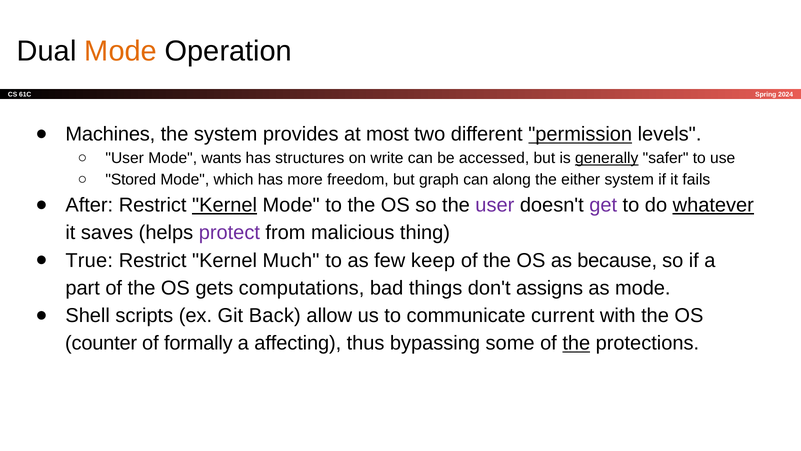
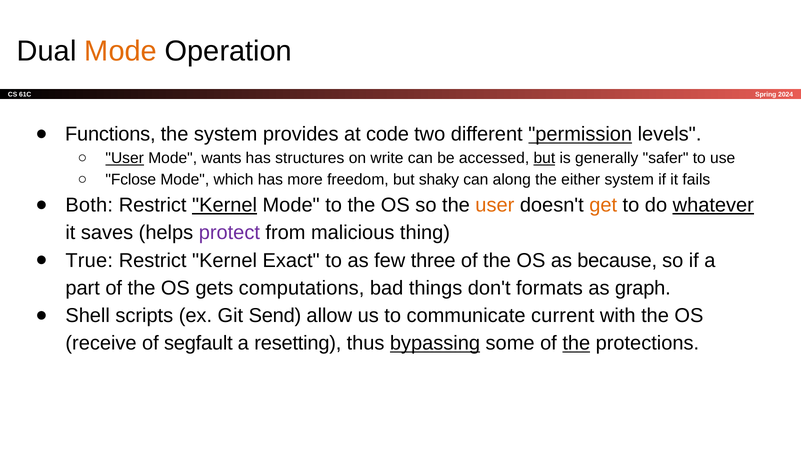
Machines: Machines -> Functions
most: most -> code
User at (125, 158) underline: none -> present
but at (544, 158) underline: none -> present
generally underline: present -> none
Stored: Stored -> Fclose
graph: graph -> shaky
After: After -> Both
user at (495, 205) colour: purple -> orange
get colour: purple -> orange
Much: Much -> Exact
keep: keep -> three
assigns: assigns -> formats
as mode: mode -> graph
Back: Back -> Send
counter: counter -> receive
formally: formally -> segfault
affecting: affecting -> resetting
bypassing underline: none -> present
